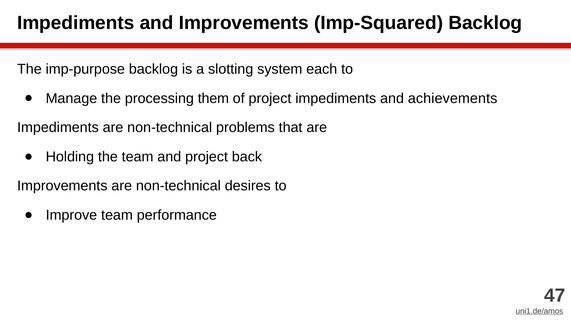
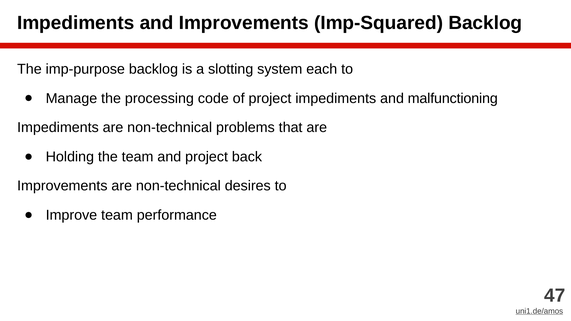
them: them -> code
achievements: achievements -> malfunctioning
